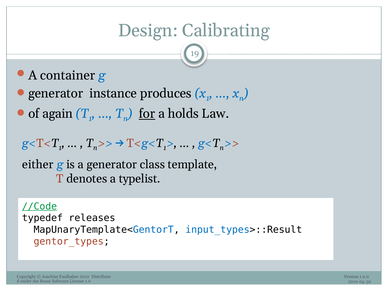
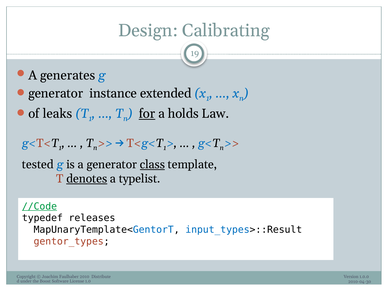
container: container -> generates
produces: produces -> extended
again: again -> leaks
either: either -> tested
class underline: none -> present
denotes underline: none -> present
